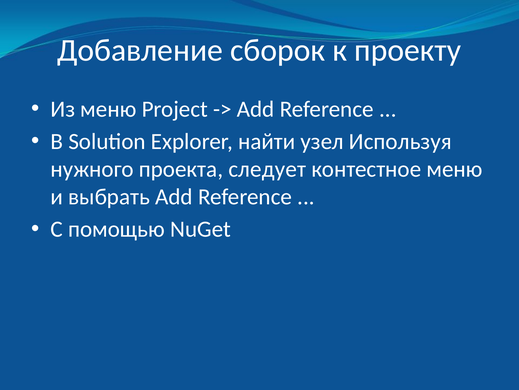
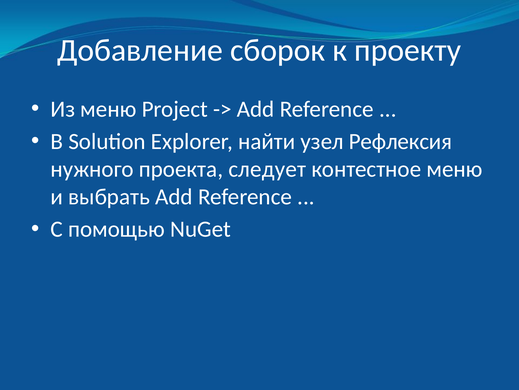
Используя: Используя -> Рефлексия
